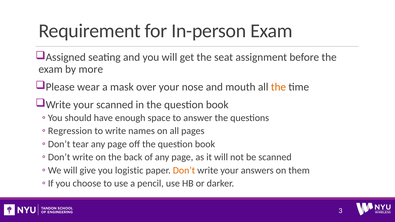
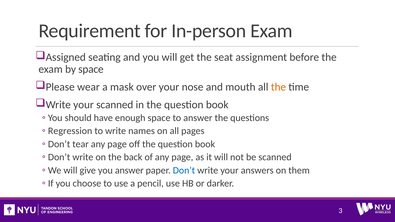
by more: more -> space
you logistic: logistic -> answer
Don’t at (184, 170) colour: orange -> blue
